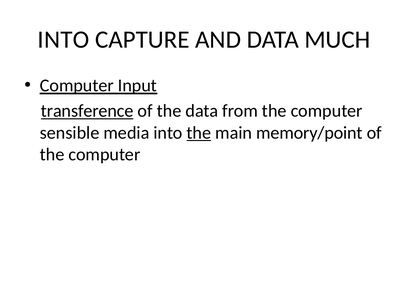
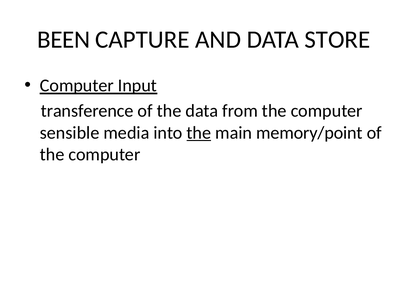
INTO at (63, 39): INTO -> BEEN
MUCH: MUCH -> STORE
transference underline: present -> none
